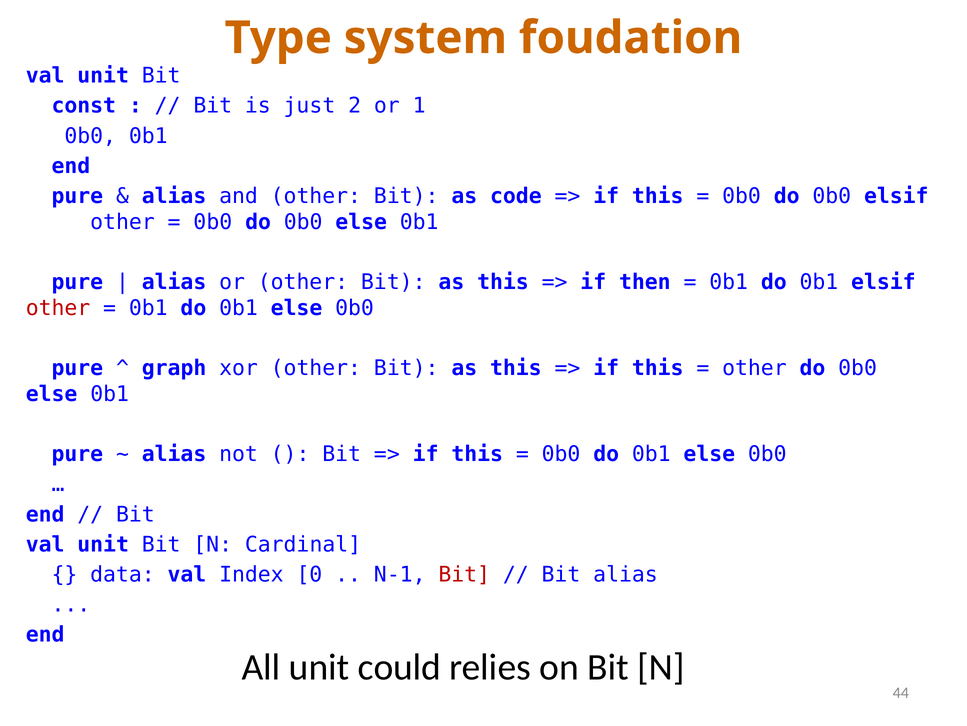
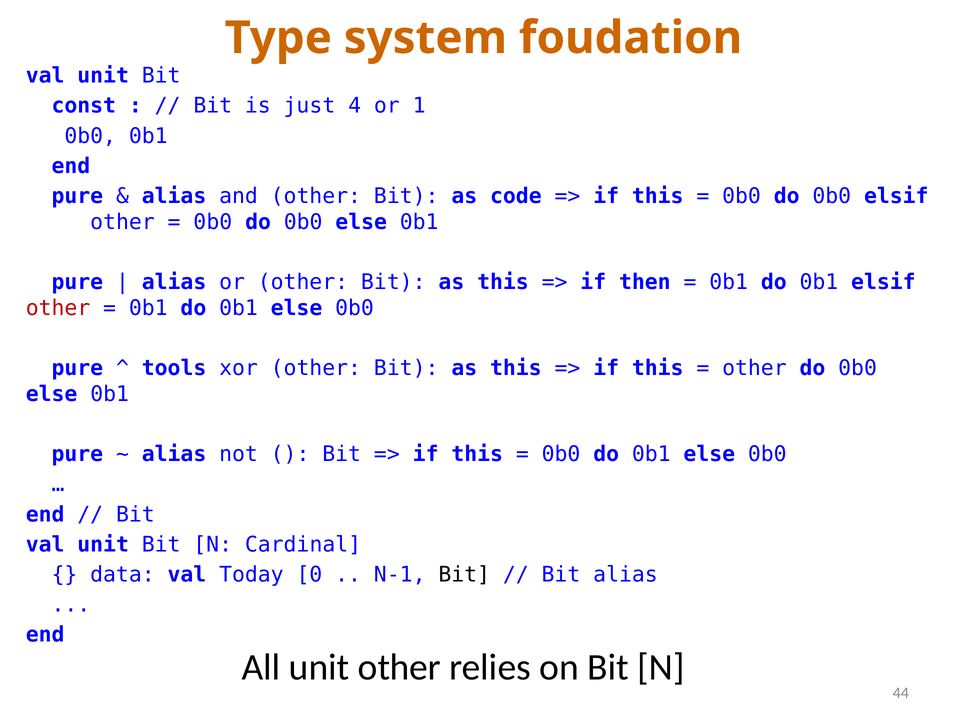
2: 2 -> 4
graph: graph -> tools
Index: Index -> Today
Bit at (464, 574) colour: red -> black
unit could: could -> other
